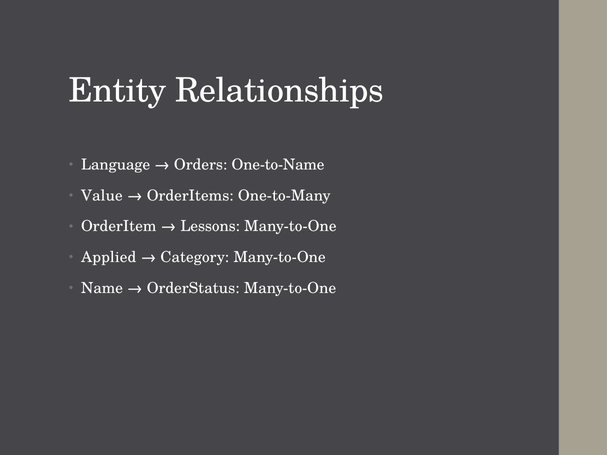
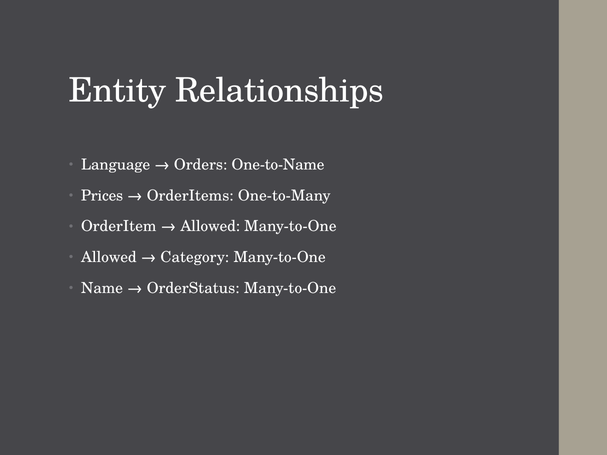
Value: Value -> Prices
Lessons at (210, 227): Lessons -> Allowed
Applied at (109, 257): Applied -> Allowed
